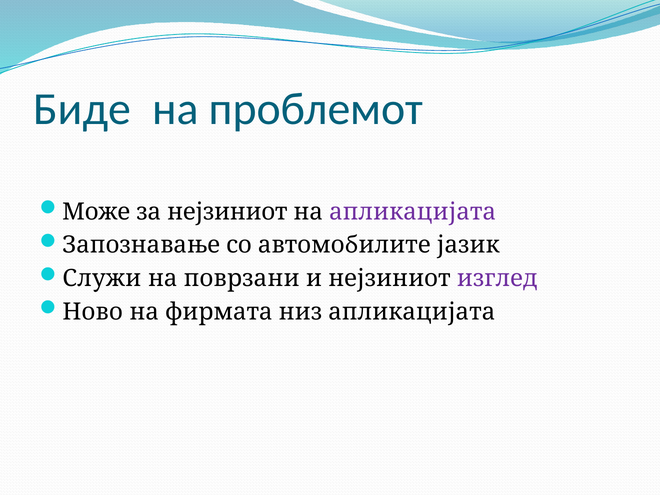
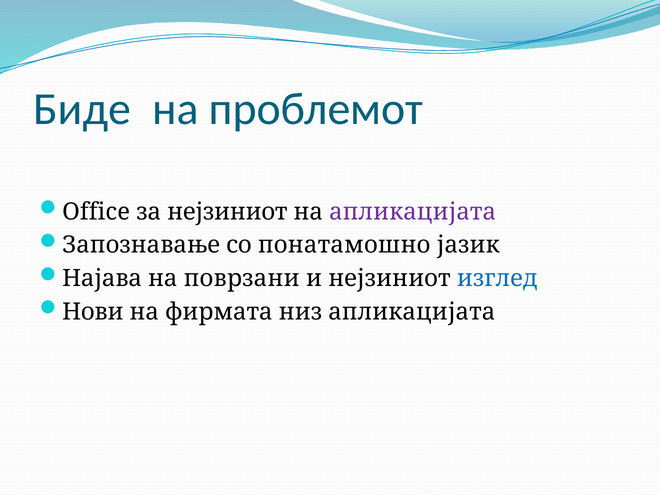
Може: Може -> Office
автомобилите: автомобилите -> понатамошно
Служи: Служи -> Најава
изглед colour: purple -> blue
Ново: Ново -> Нови
